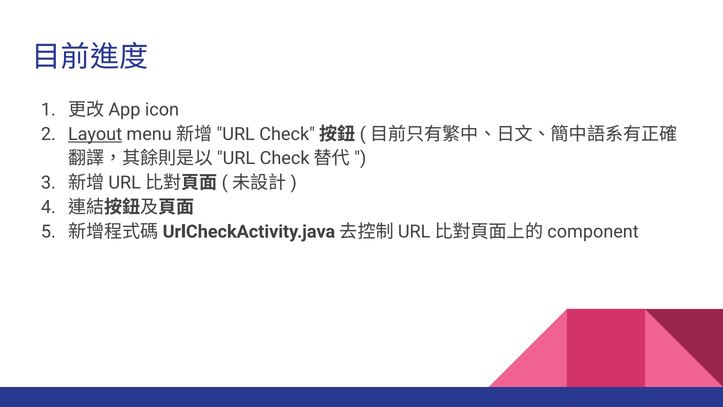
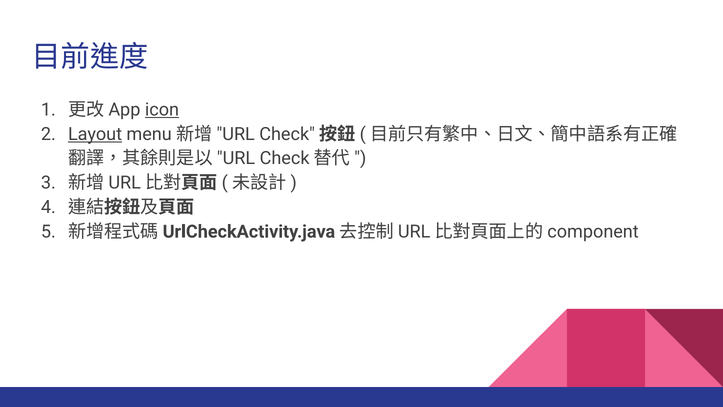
icon underline: none -> present
